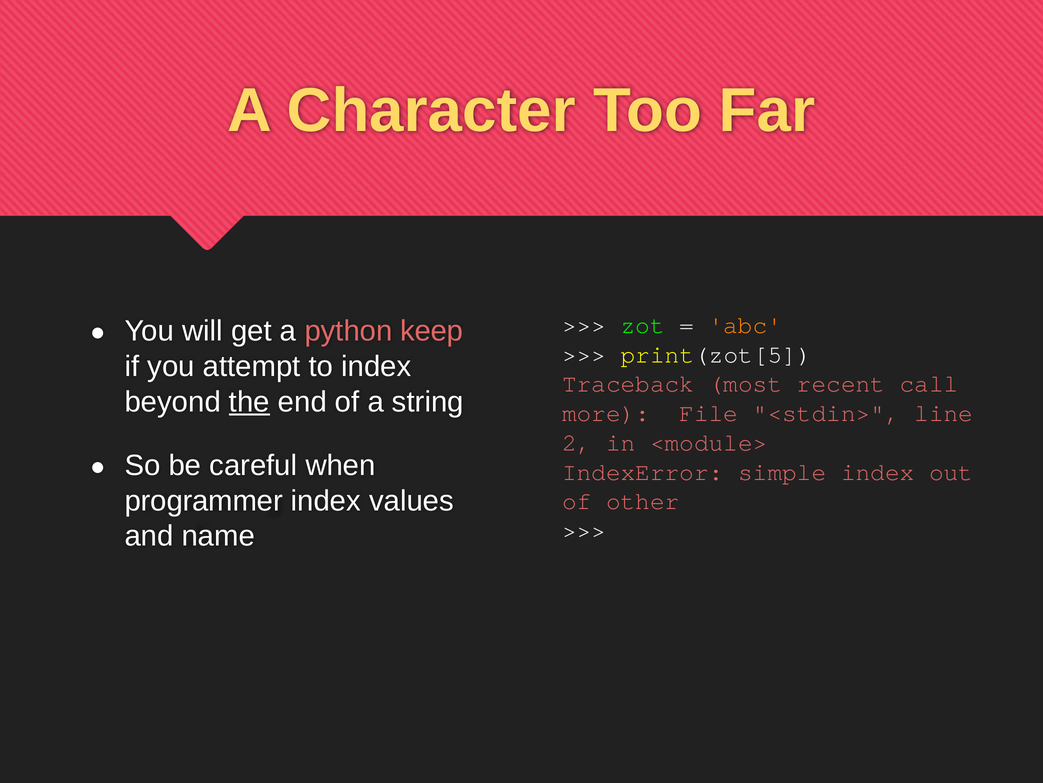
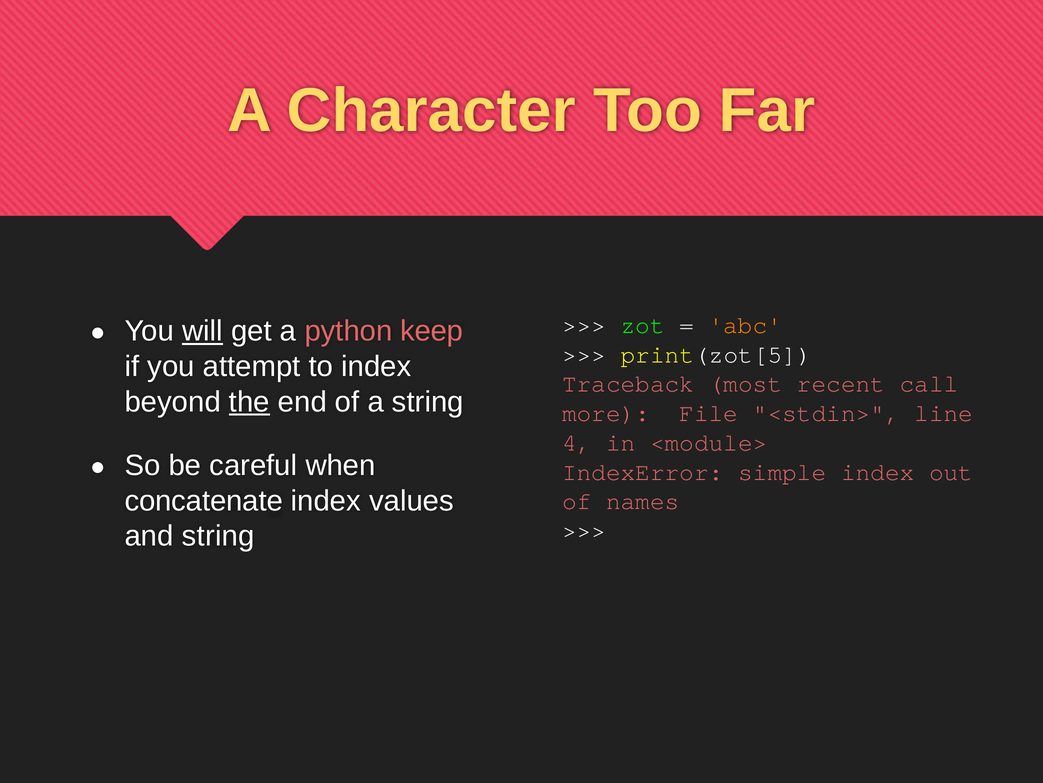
will underline: none -> present
2: 2 -> 4
programmer: programmer -> concatenate
other: other -> names
and name: name -> string
